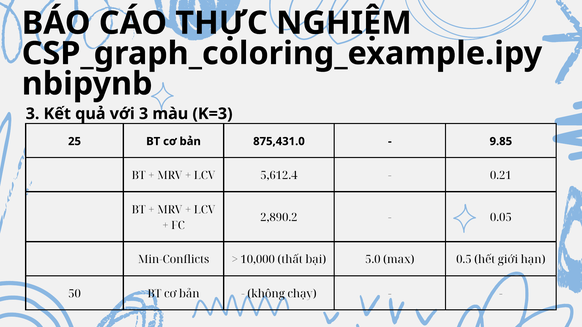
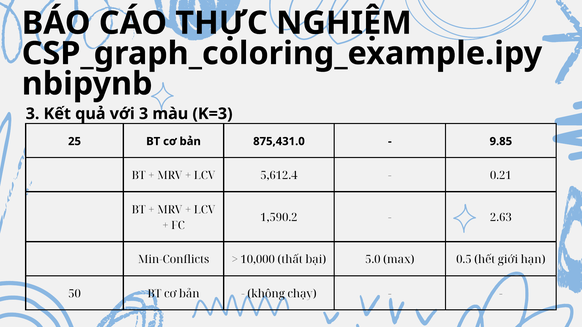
2,890.2: 2,890.2 -> 1,590.2
0.05: 0.05 -> 2.63
